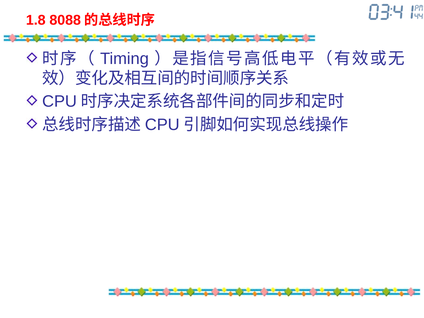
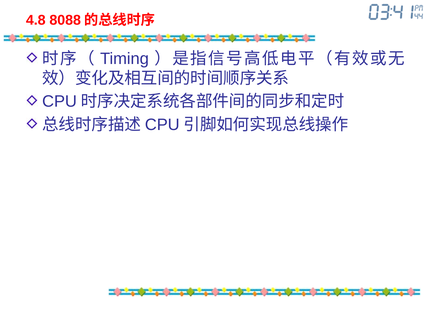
1.8: 1.8 -> 4.8
